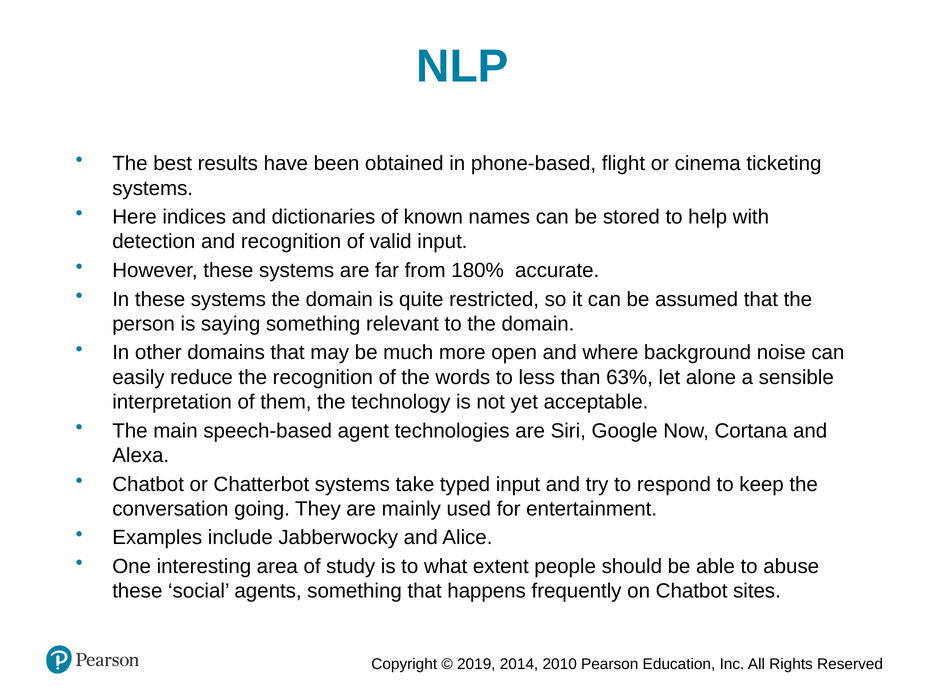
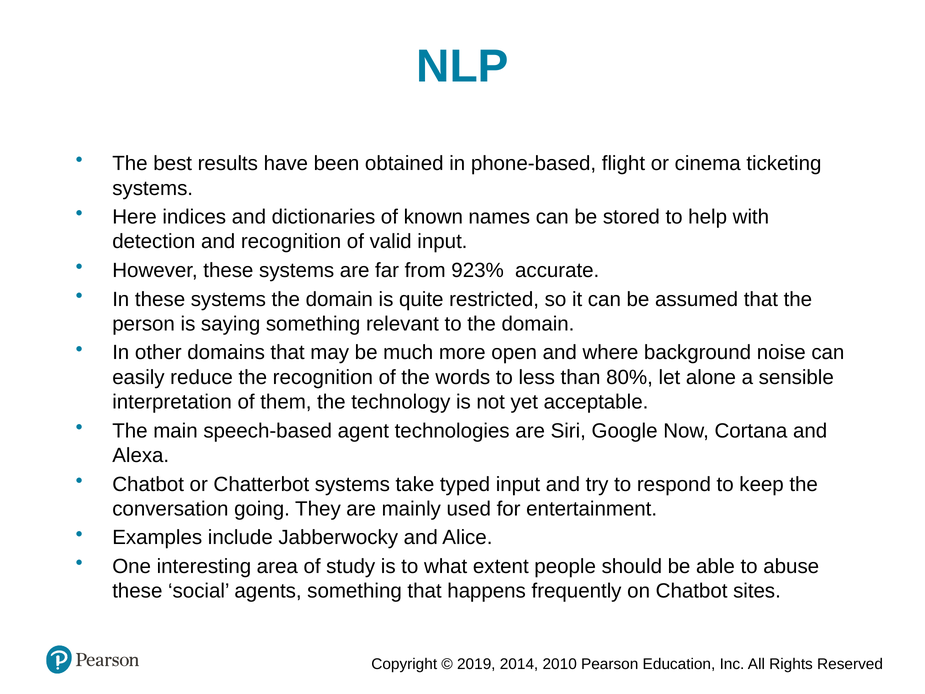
180%: 180% -> 923%
63%: 63% -> 80%
